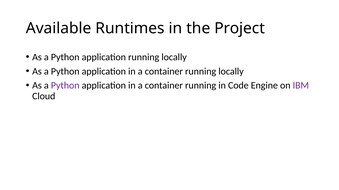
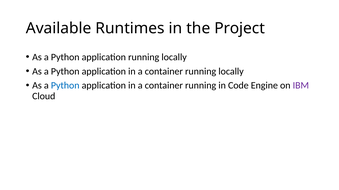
Python at (65, 86) colour: purple -> blue
